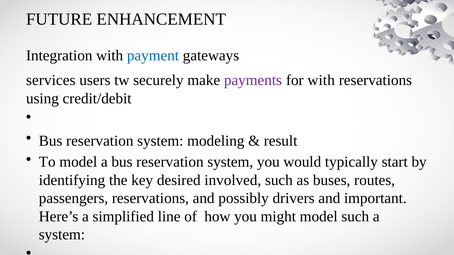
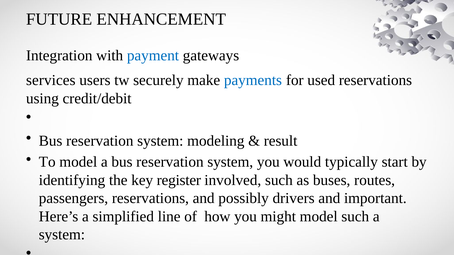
payments colour: purple -> blue
for with: with -> used
desired: desired -> register
